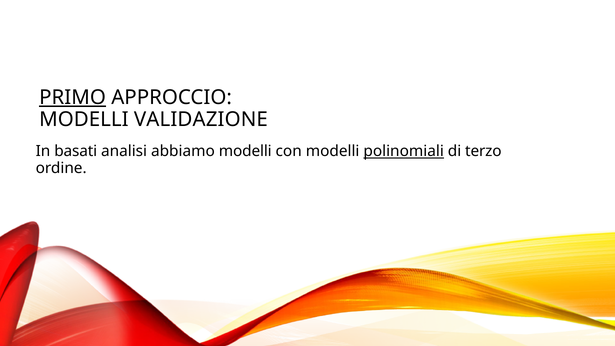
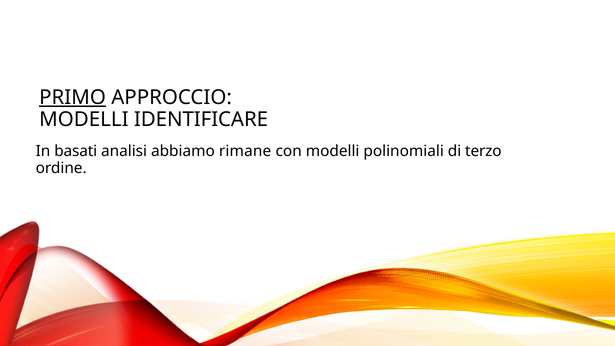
VALIDAZIONE: VALIDAZIONE -> IDENTIFICARE
abbiamo modelli: modelli -> rimane
polinomiali underline: present -> none
